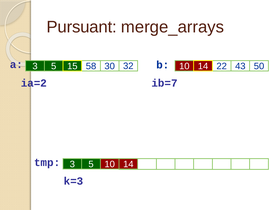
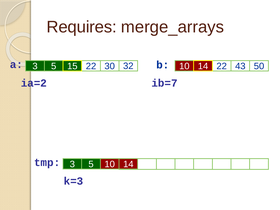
Pursuant: Pursuant -> Requires
5 58: 58 -> 22
